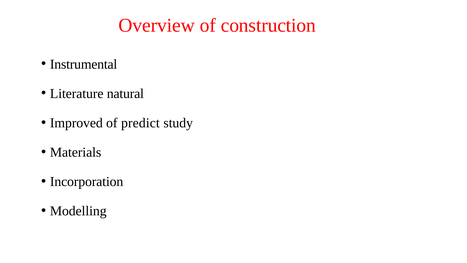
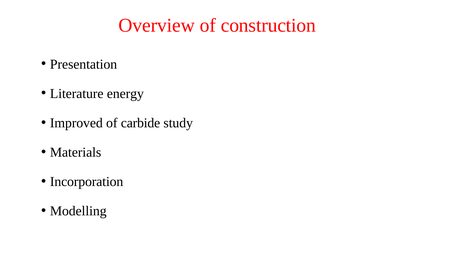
Instrumental: Instrumental -> Presentation
natural: natural -> energy
predict: predict -> carbide
